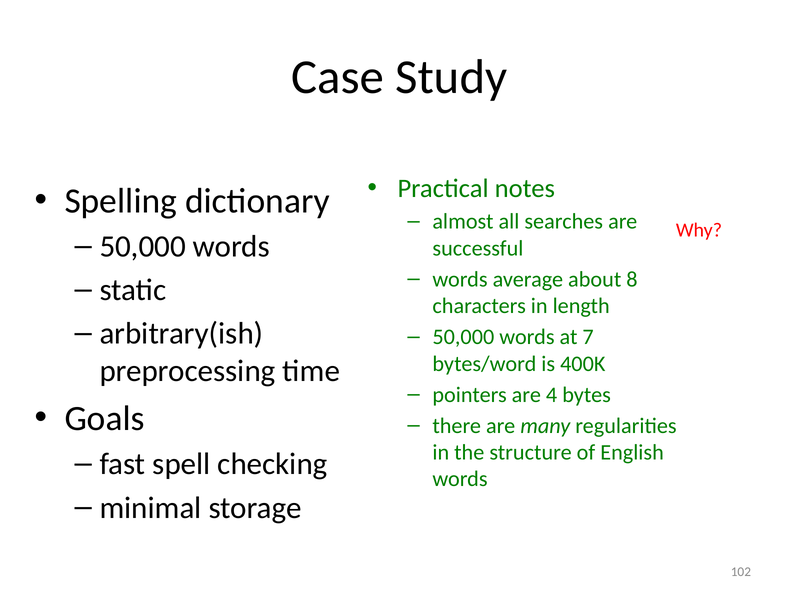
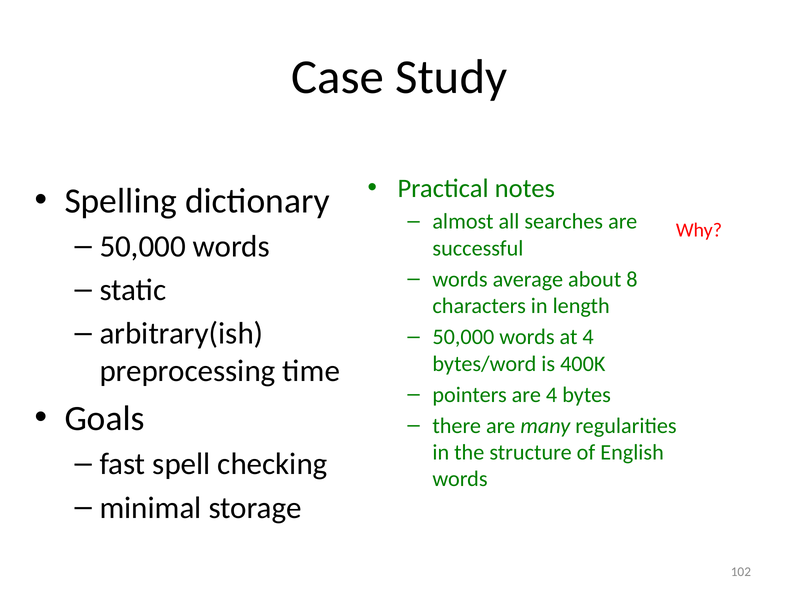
at 7: 7 -> 4
